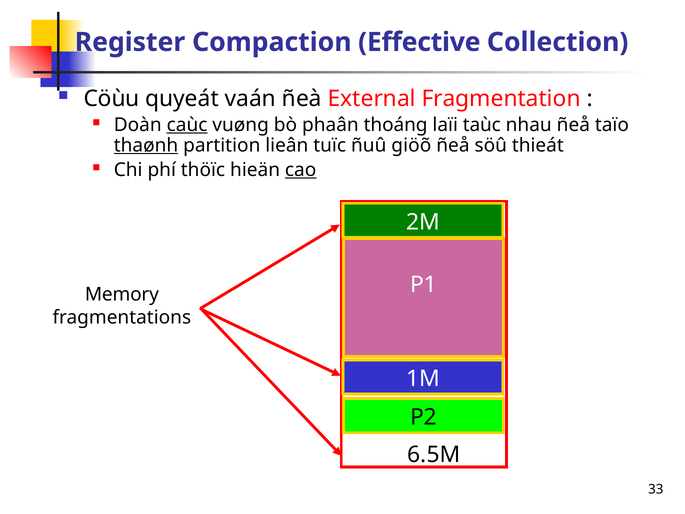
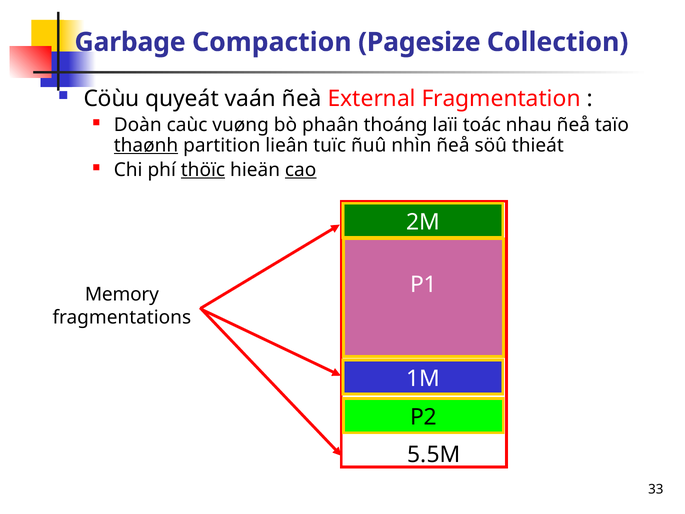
Register: Register -> Garbage
Effective: Effective -> Pagesize
caùc underline: present -> none
taùc: taùc -> toác
giöõ: giöõ -> nhìn
thöïc underline: none -> present
6.5M: 6.5M -> 5.5M
